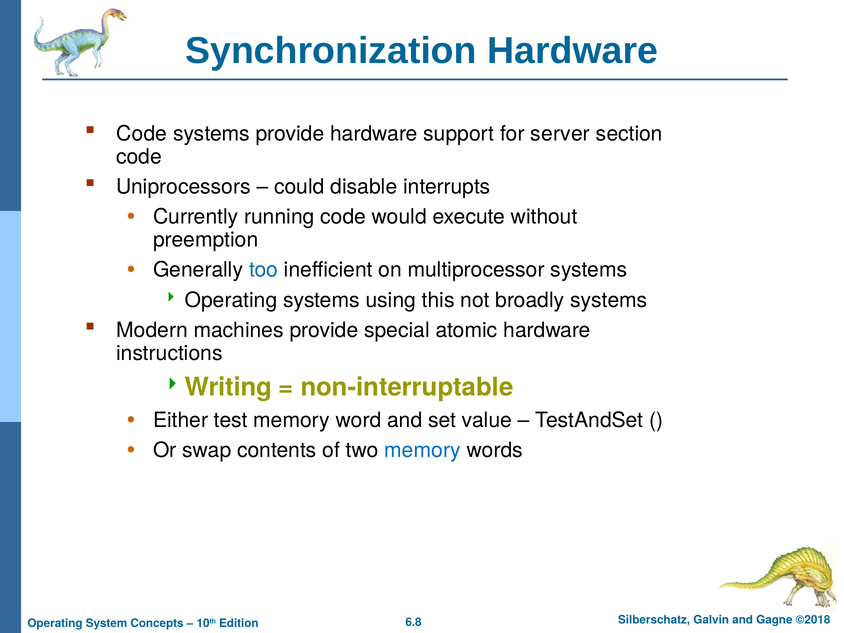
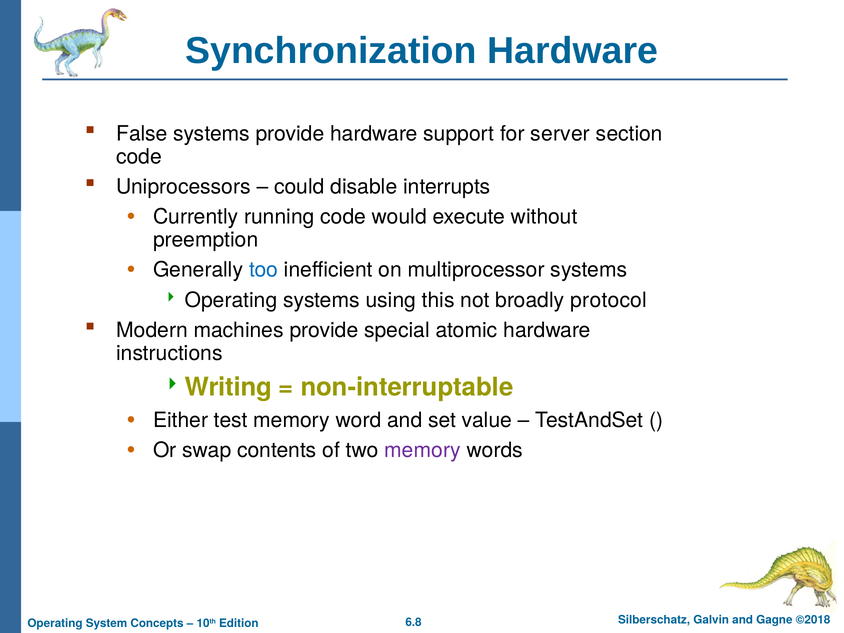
Code at (142, 134): Code -> False
broadly systems: systems -> protocol
memory at (423, 450) colour: blue -> purple
